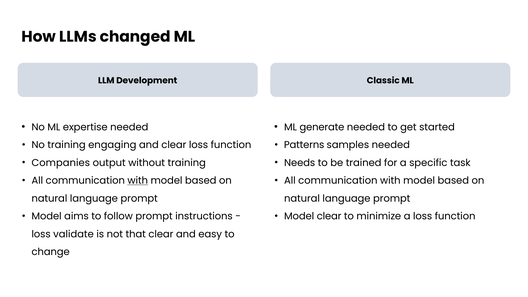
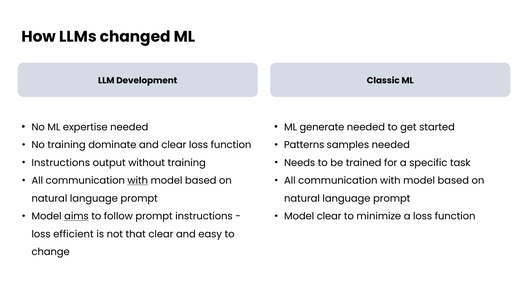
engaging: engaging -> dominate
Companies at (61, 163): Companies -> Instructions
aims underline: none -> present
validate: validate -> efficient
